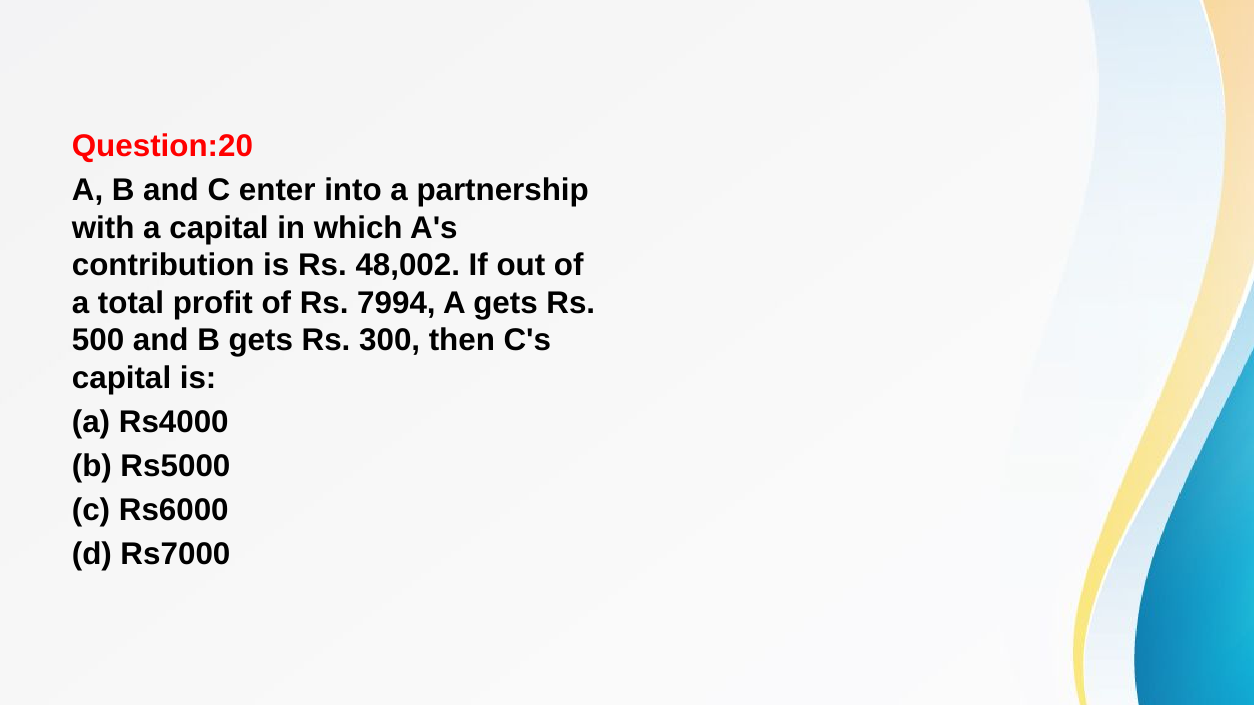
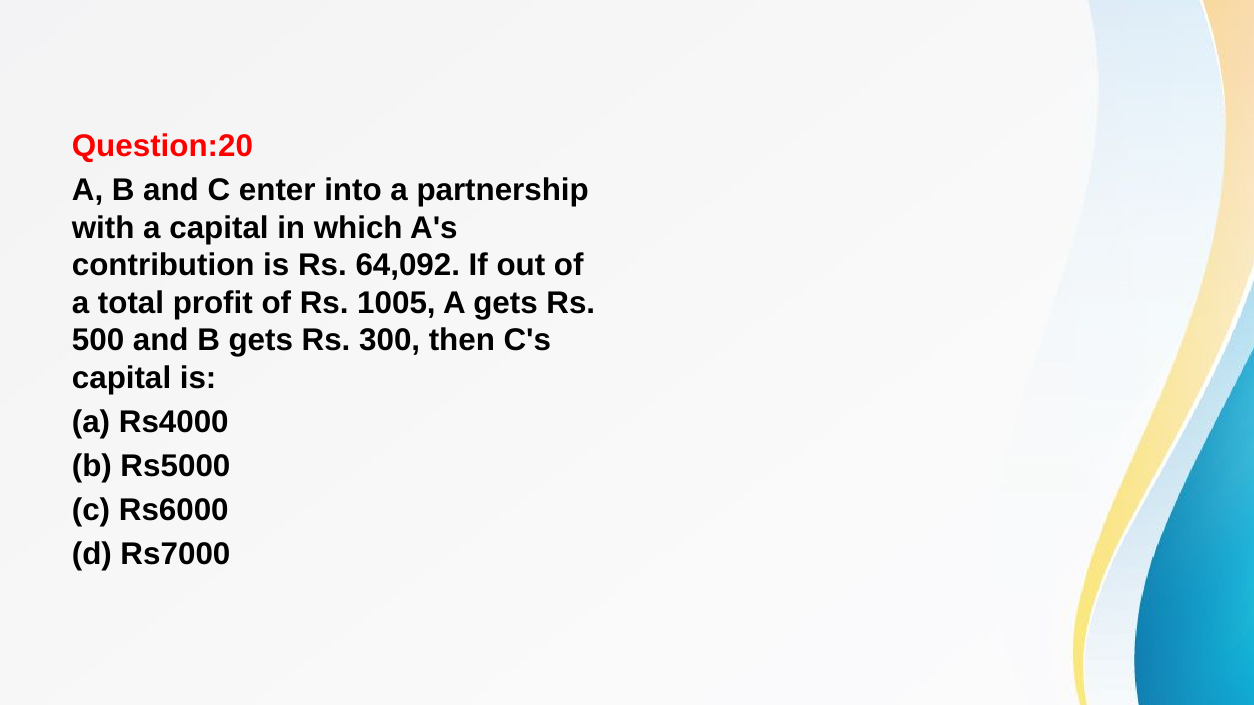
48,002: 48,002 -> 64,092
7994: 7994 -> 1005
